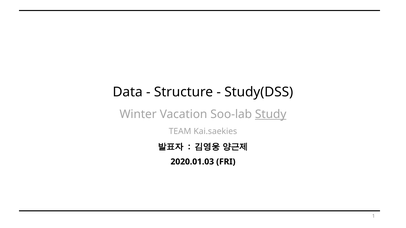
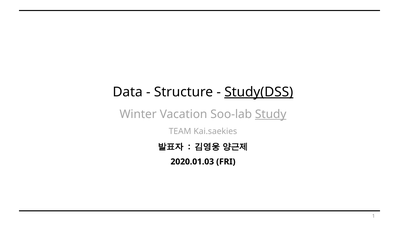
Study(DSS underline: none -> present
